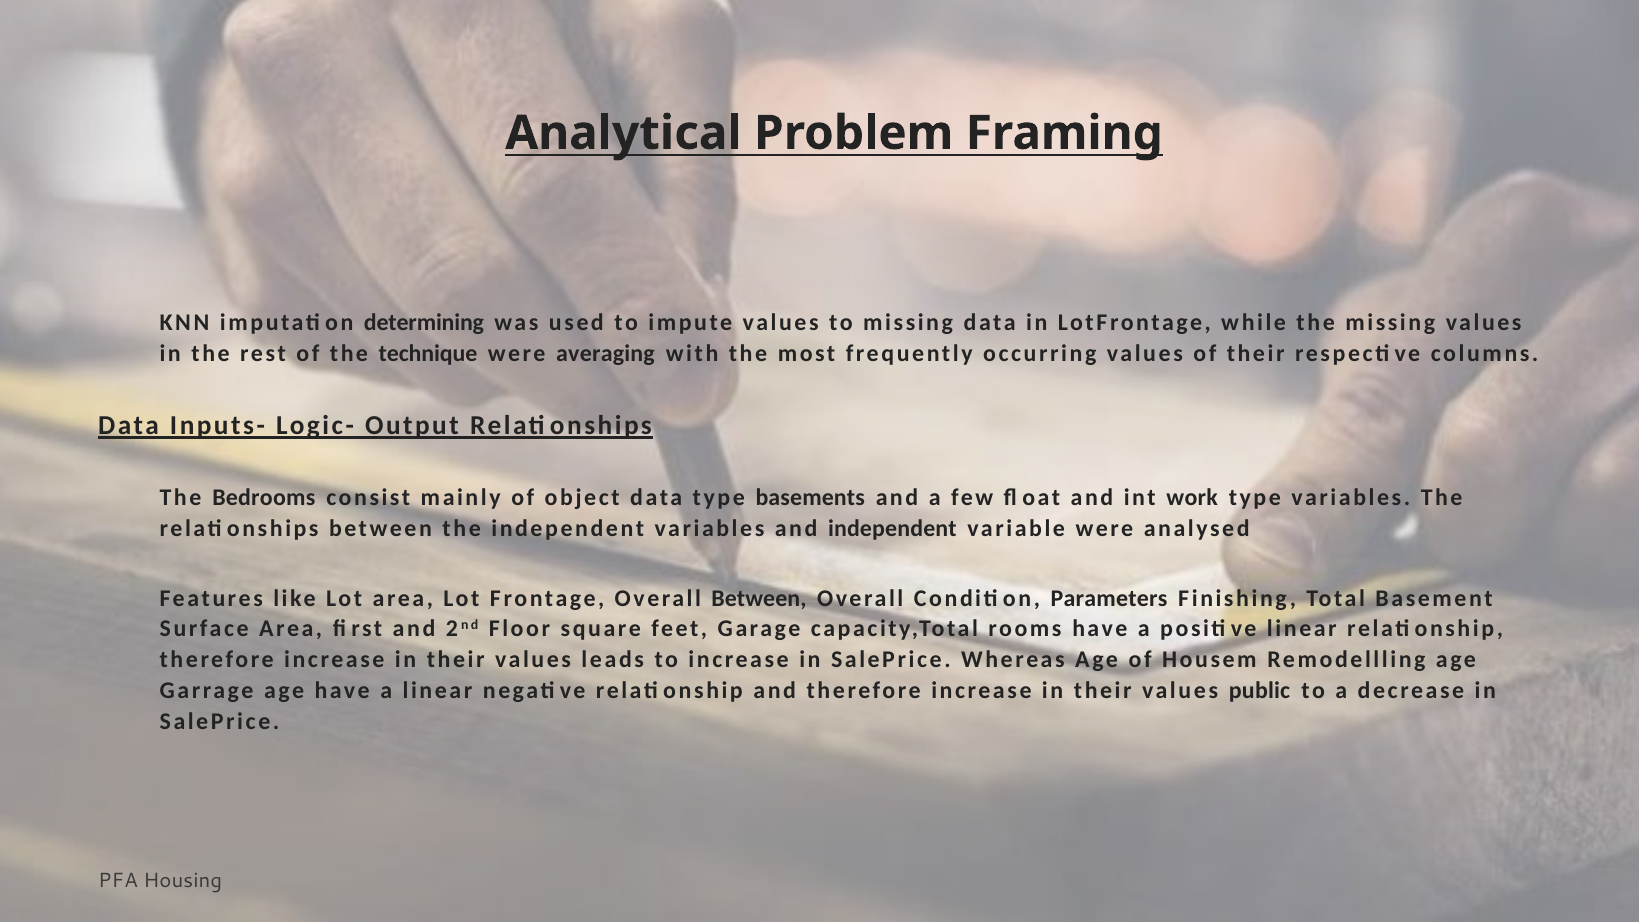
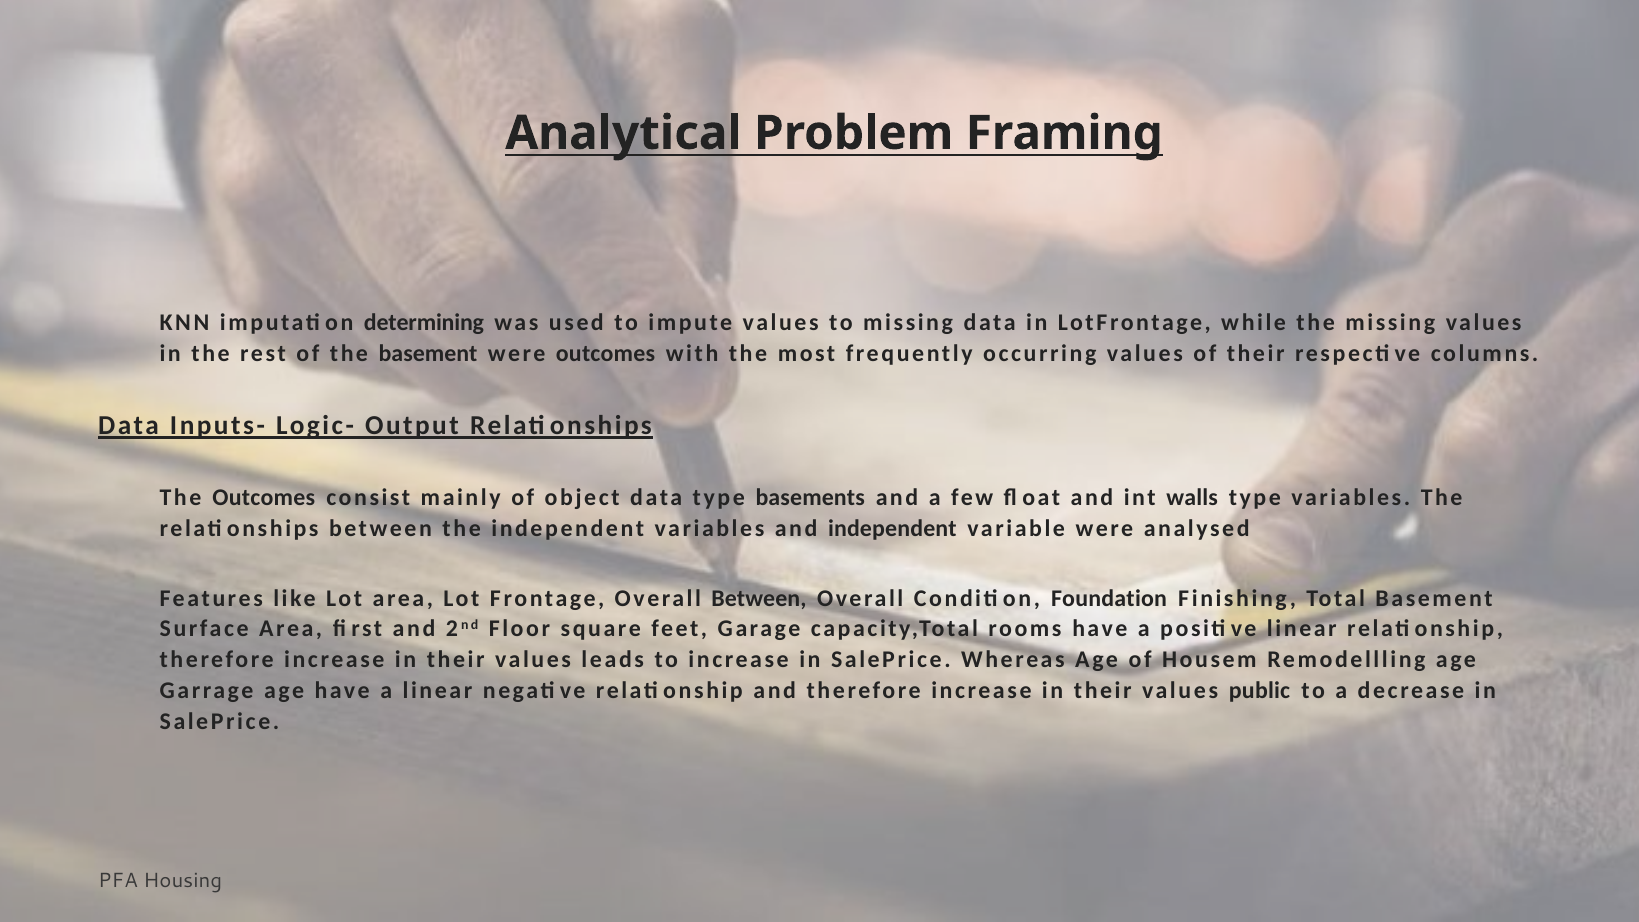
the technique: technique -> basement
were averaging: averaging -> outcomes
The Bedrooms: Bedrooms -> Outcomes
work: work -> walls
Parameters: Parameters -> Foundation
